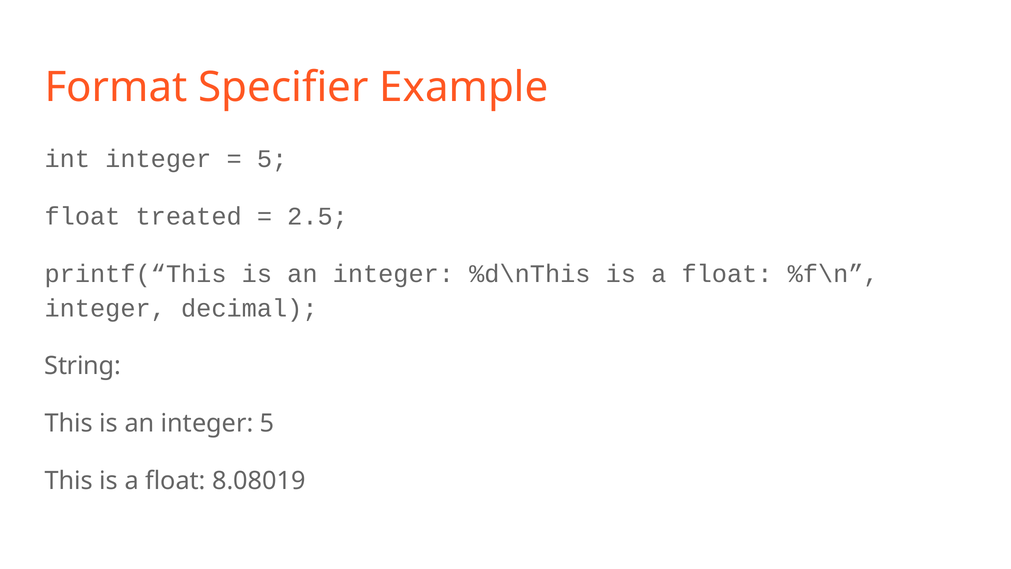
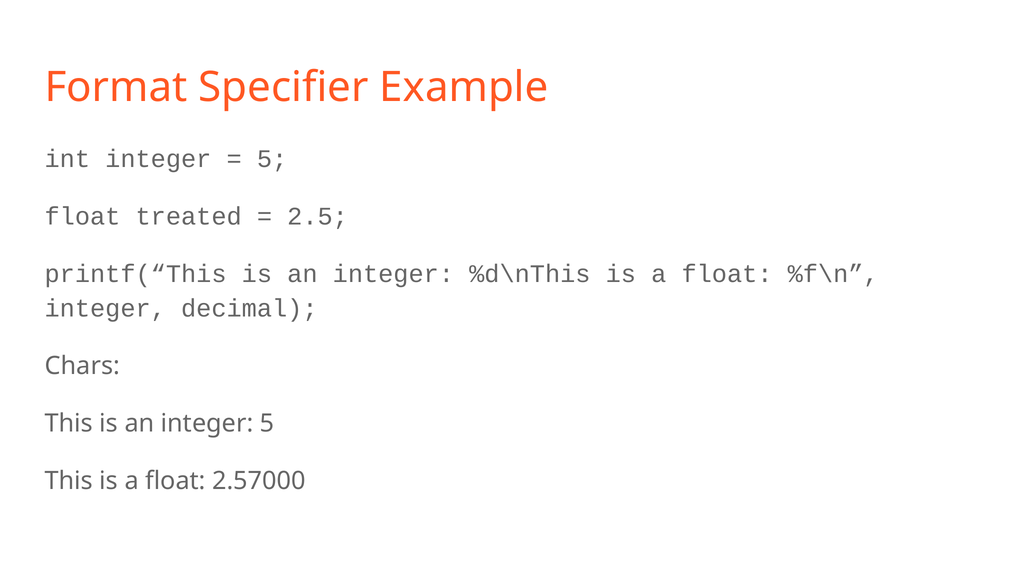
String: String -> Chars
8.08019: 8.08019 -> 2.57000
